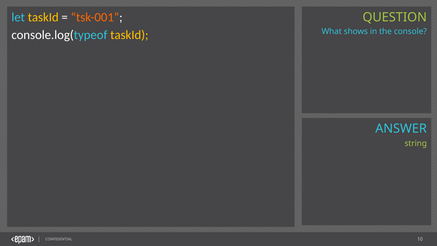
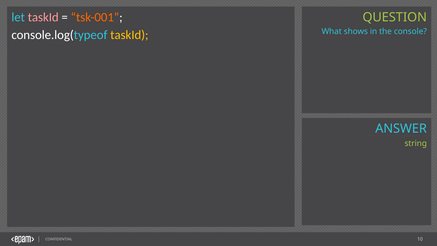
taskId at (43, 17) colour: yellow -> pink
